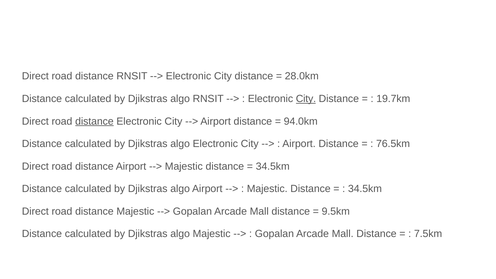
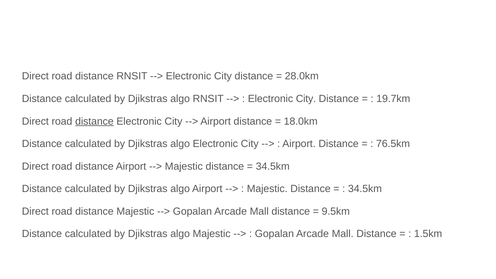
City at (306, 99) underline: present -> none
94.0km: 94.0km -> 18.0km
7.5km: 7.5km -> 1.5km
